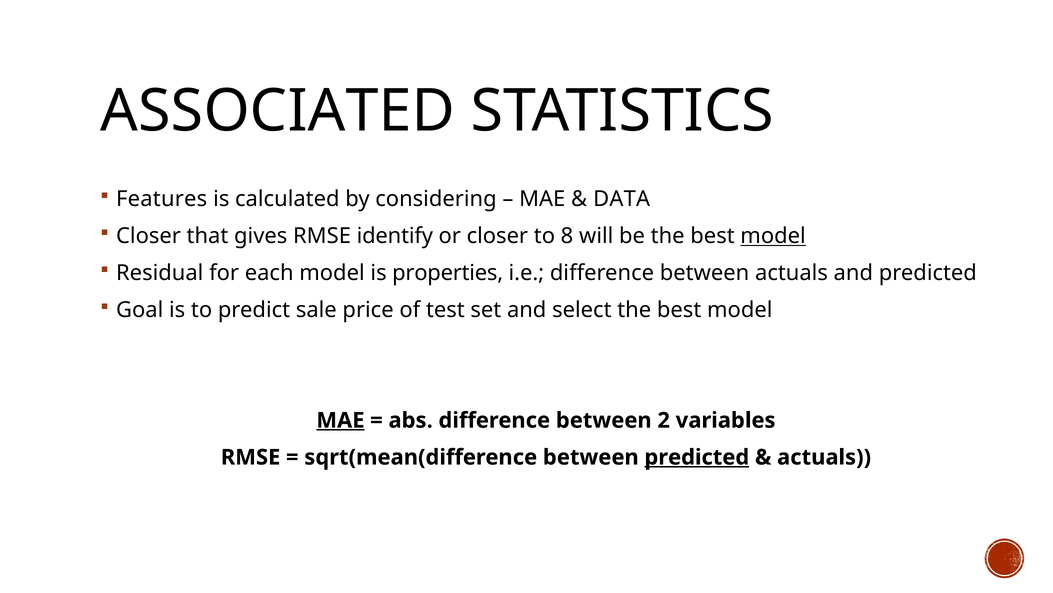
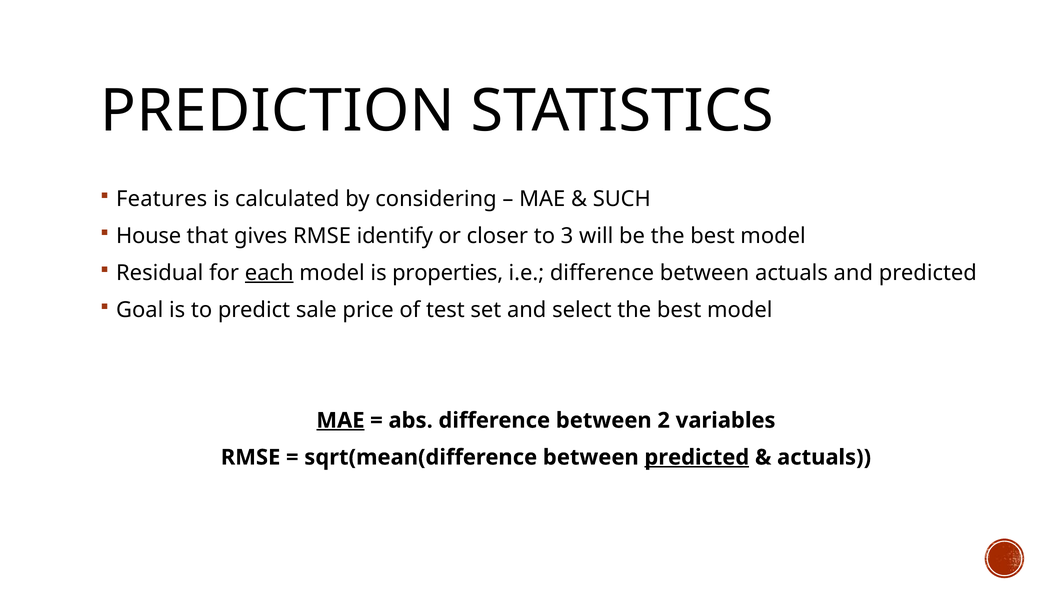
ASSOCIATED: ASSOCIATED -> PREDICTION
DATA: DATA -> SUCH
Closer at (148, 236): Closer -> House
8: 8 -> 3
model at (773, 236) underline: present -> none
each underline: none -> present
